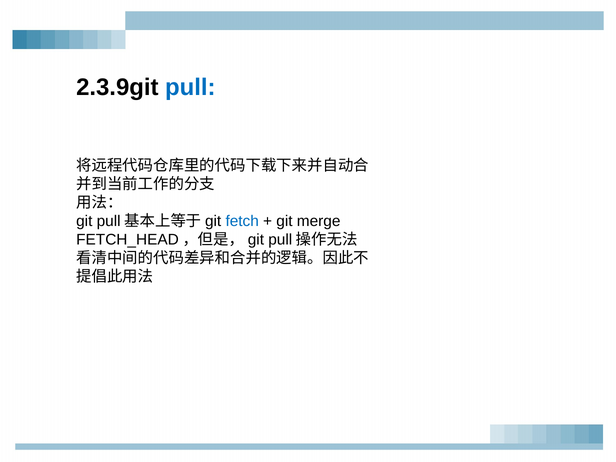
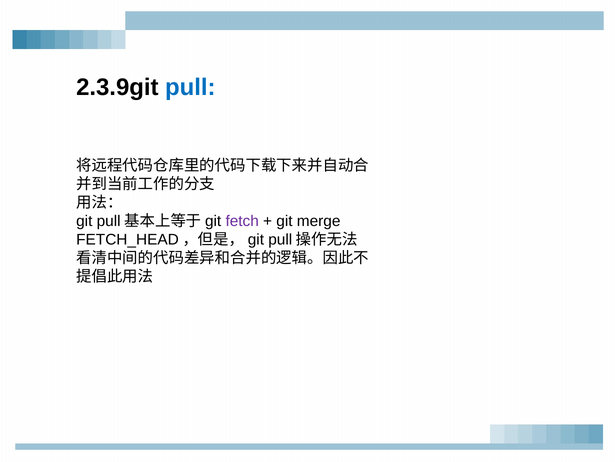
fetch colour: blue -> purple
